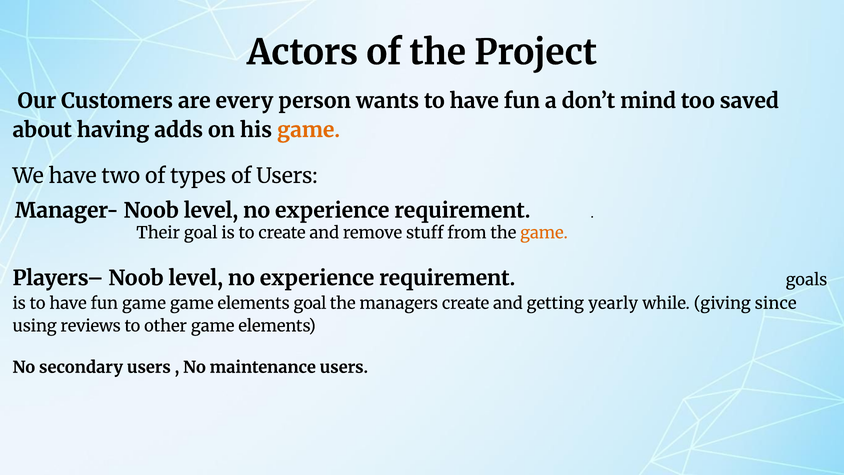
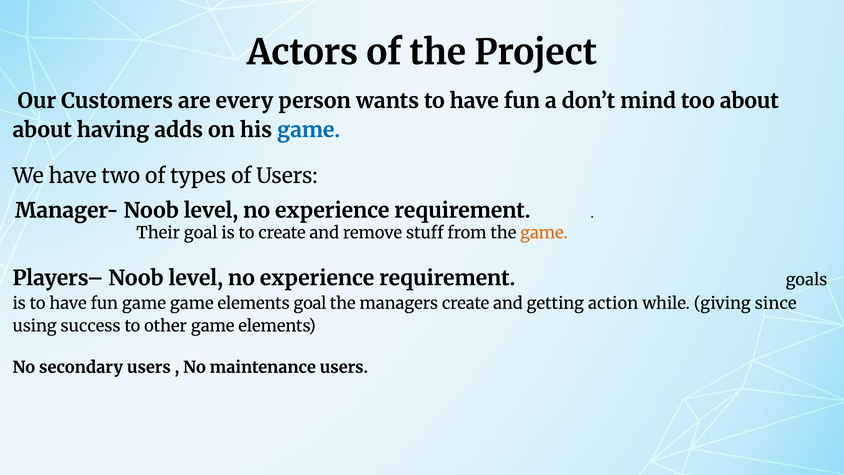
too saved: saved -> about
game at (309, 130) colour: orange -> blue
yearly: yearly -> action
reviews: reviews -> success
